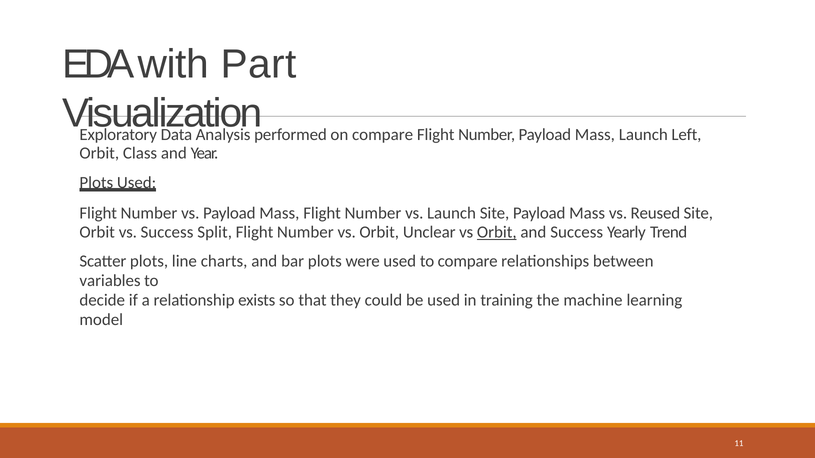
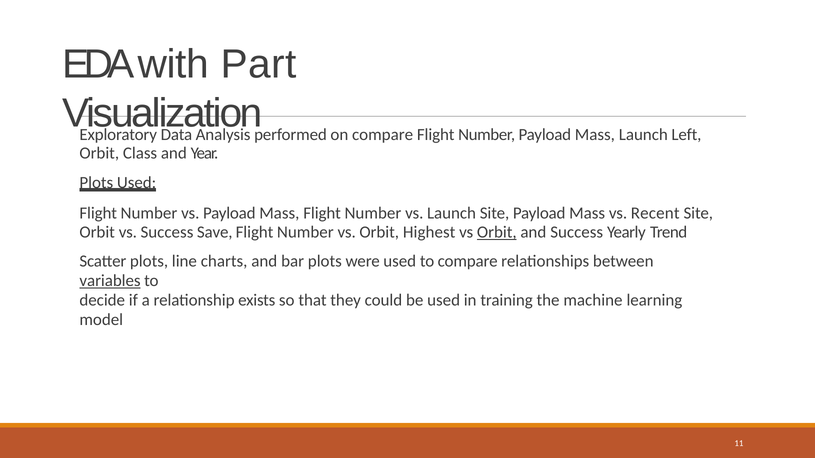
Reused: Reused -> Recent
Split: Split -> Save
Unclear: Unclear -> Highest
variables underline: none -> present
